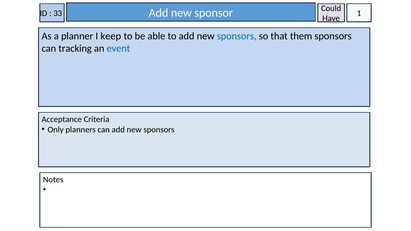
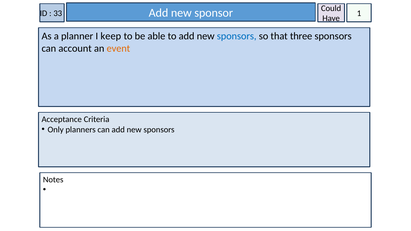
them: them -> three
tracking: tracking -> account
event colour: blue -> orange
